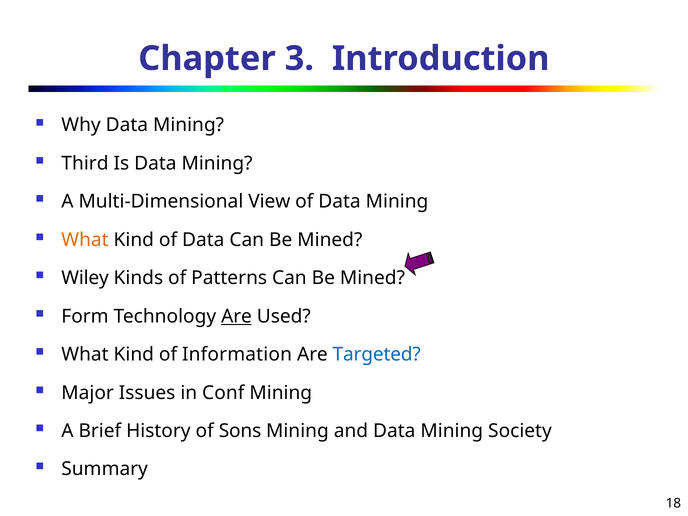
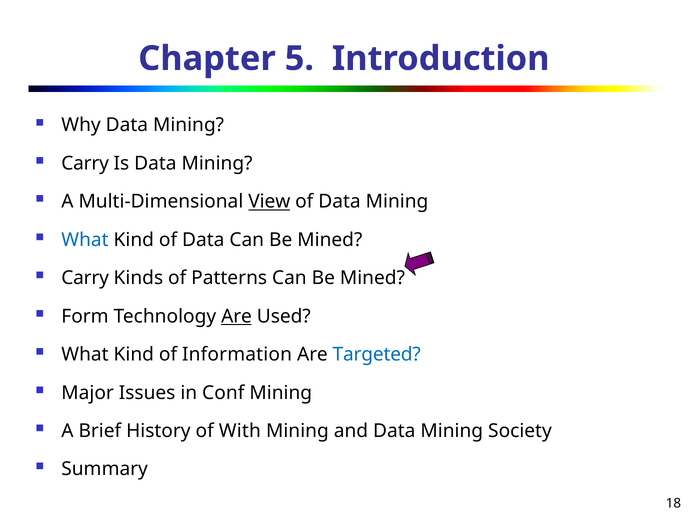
3: 3 -> 5
Third at (85, 163): Third -> Carry
View underline: none -> present
What at (85, 240) colour: orange -> blue
Wiley at (85, 278): Wiley -> Carry
Sons: Sons -> With
